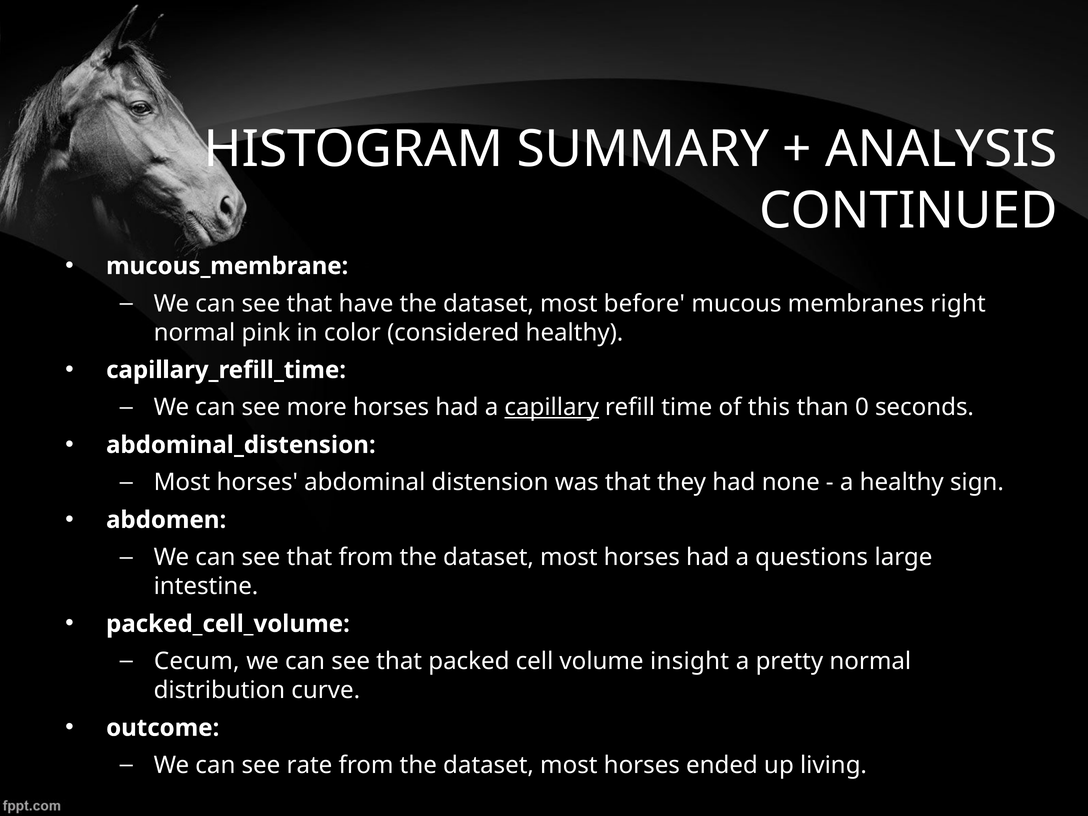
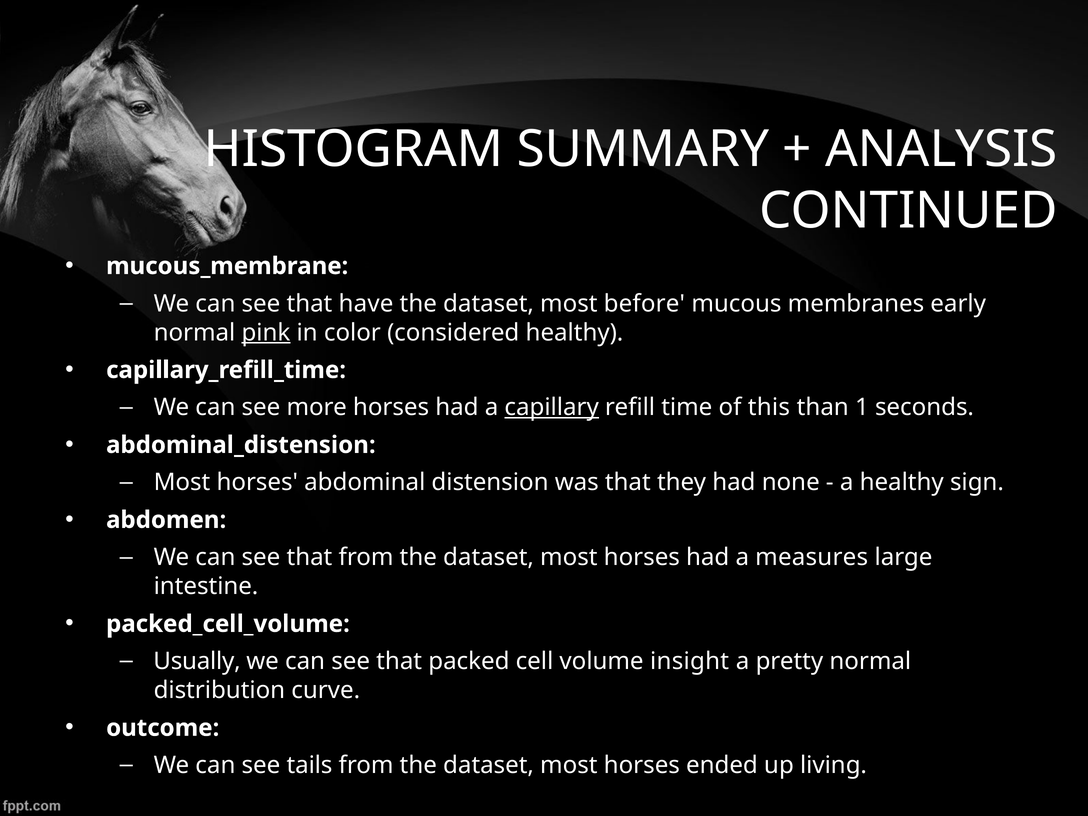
right: right -> early
pink underline: none -> present
0: 0 -> 1
questions: questions -> measures
Cecum: Cecum -> Usually
rate: rate -> tails
